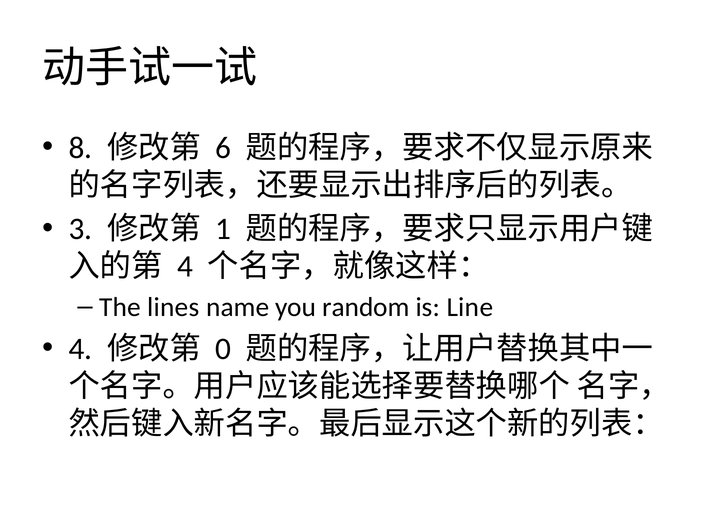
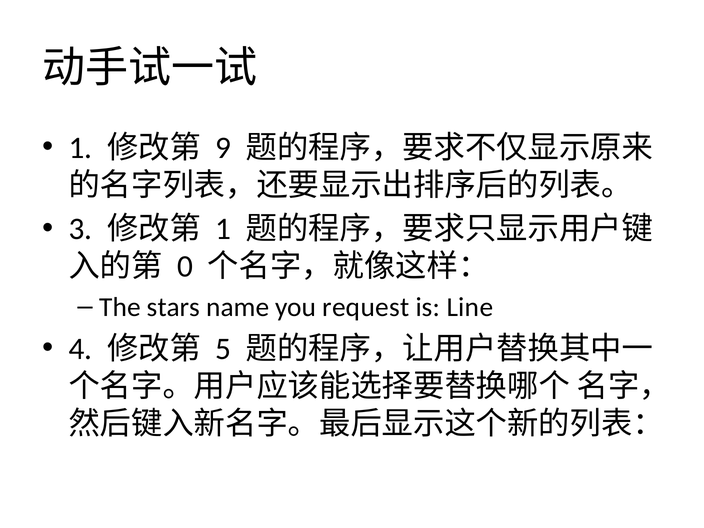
8 at (81, 148): 8 -> 1
6: 6 -> 9
4 at (185, 267): 4 -> 0
lines: lines -> stars
random: random -> request
0: 0 -> 5
